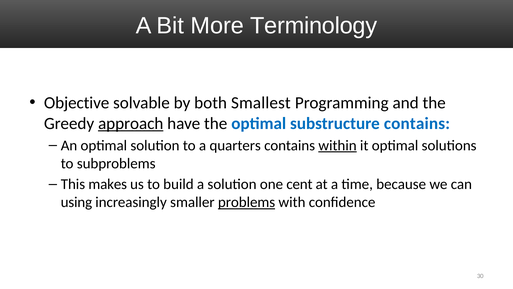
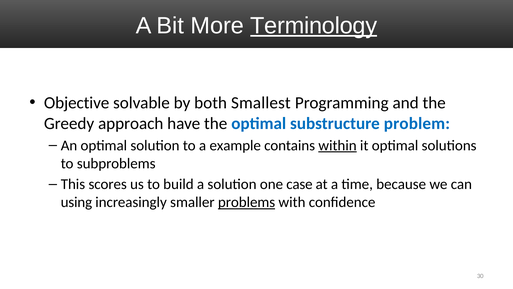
Terminology underline: none -> present
approach underline: present -> none
substructure contains: contains -> problem
quarters: quarters -> example
makes: makes -> scores
cent: cent -> case
